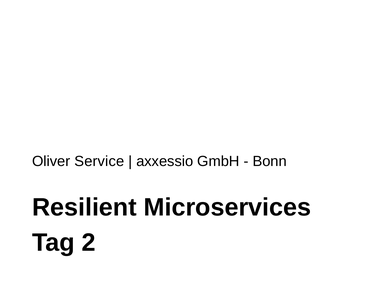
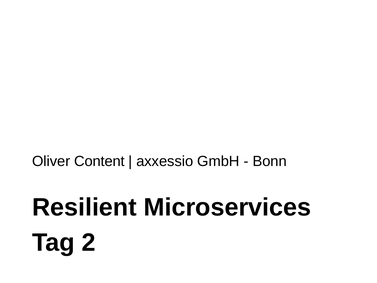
Service: Service -> Content
